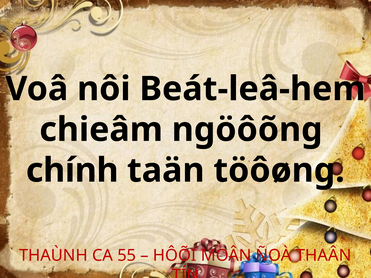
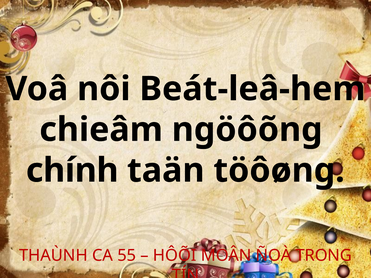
THAÂN: THAÂN -> TRONG
